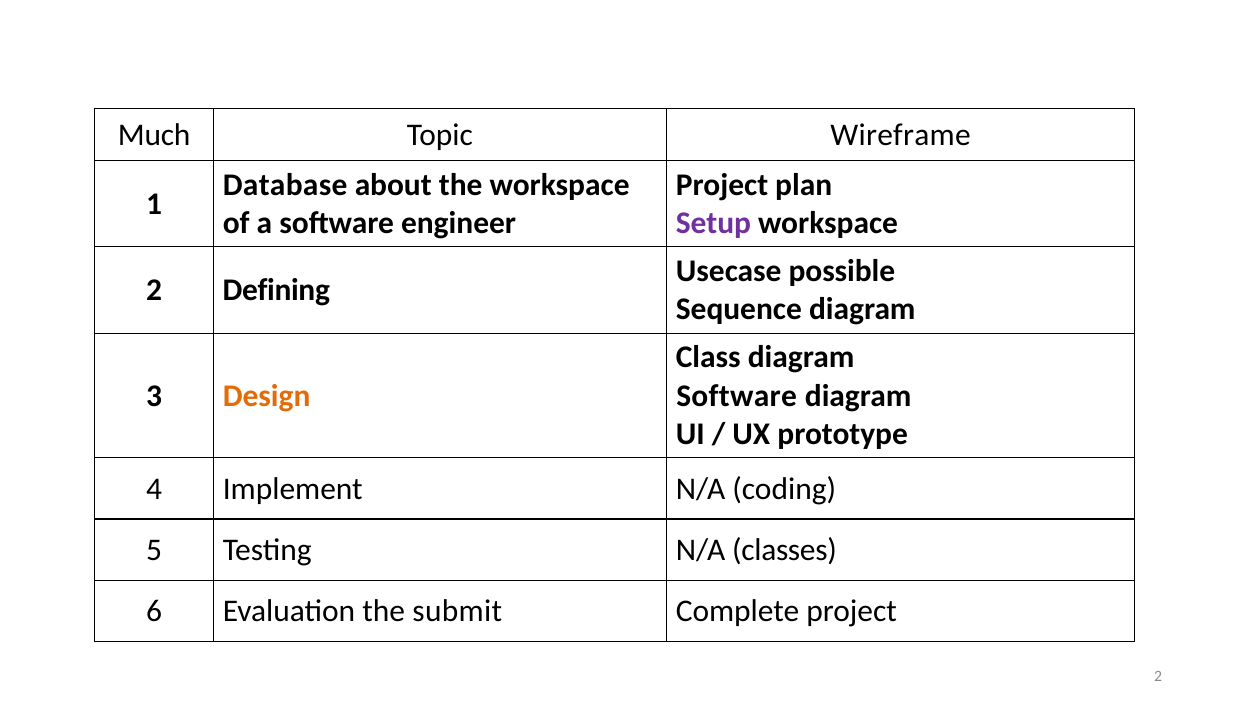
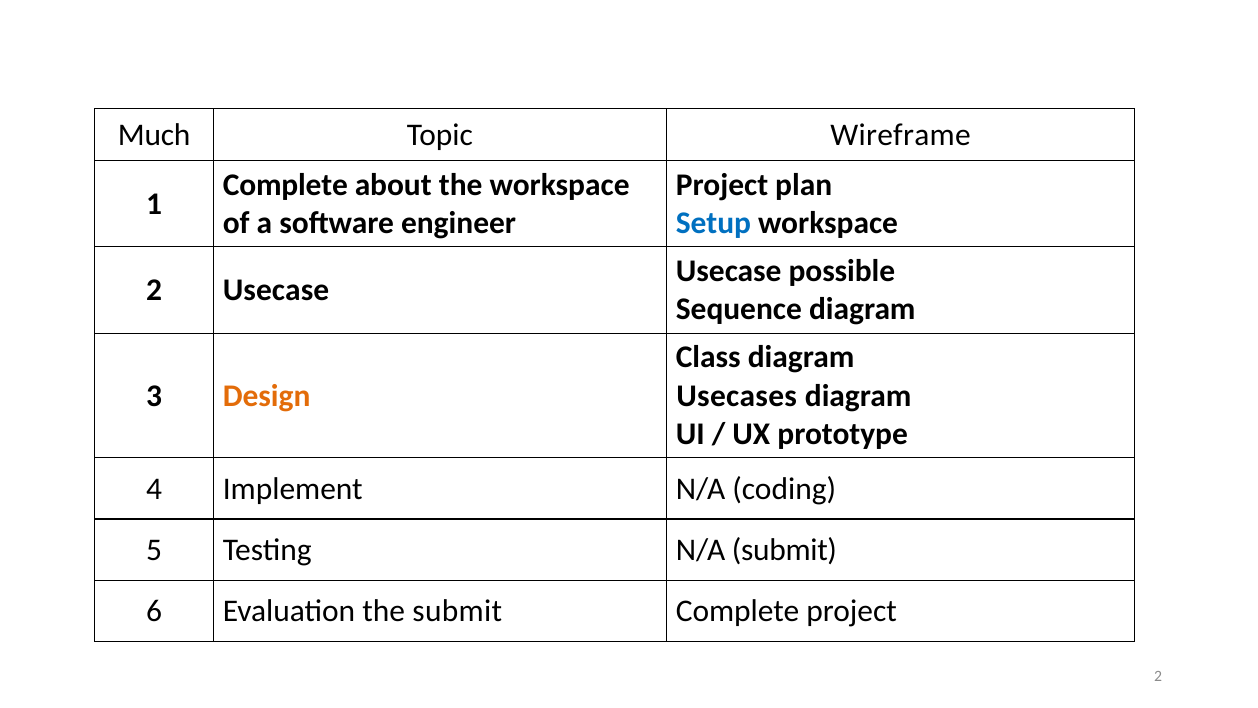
Database at (285, 185): Database -> Complete
Setup colour: purple -> blue
2 Defining: Defining -> Usecase
Software at (737, 395): Software -> Usecases
N/A classes: classes -> submit
